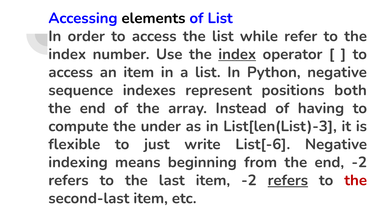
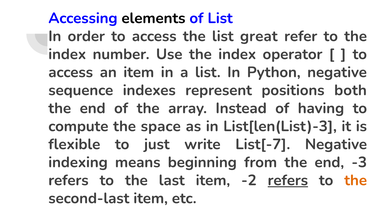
while: while -> great
index at (237, 54) underline: present -> none
under: under -> space
List[-6: List[-6 -> List[-7
end -2: -2 -> -3
the at (356, 180) colour: red -> orange
